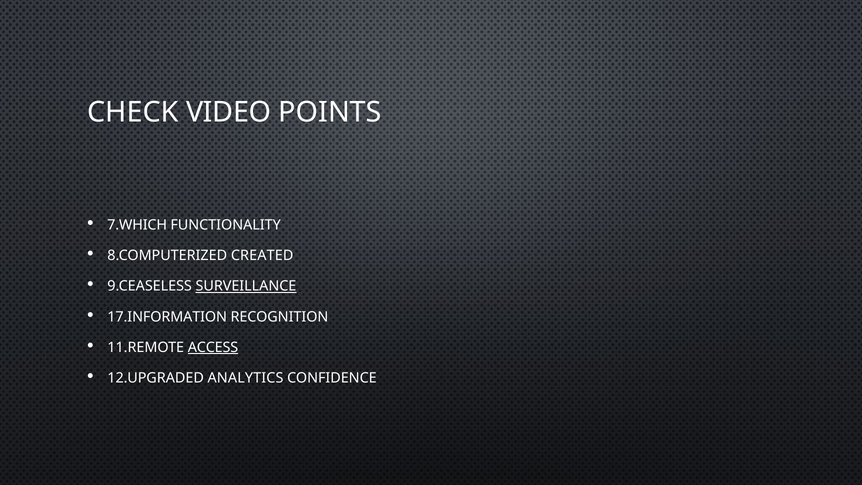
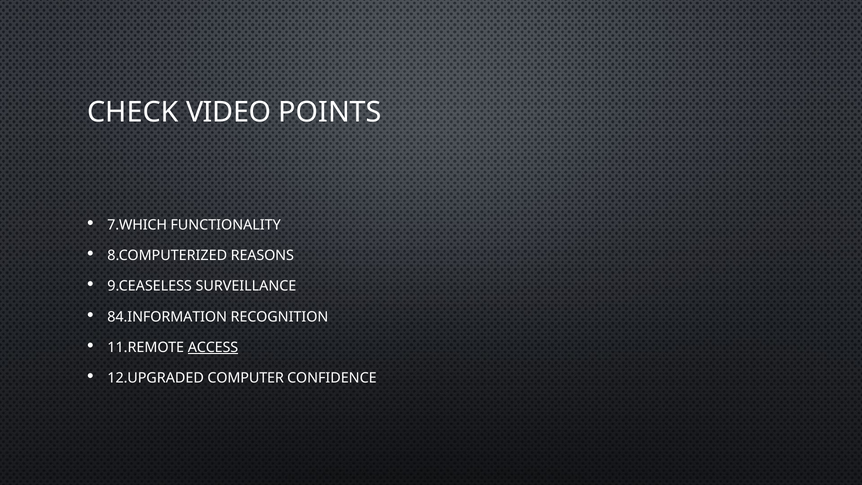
CREATED: CREATED -> REASONS
SURVEILLANCE underline: present -> none
17.INFORMATION: 17.INFORMATION -> 84.INFORMATION
ANALYTICS: ANALYTICS -> COMPUTER
